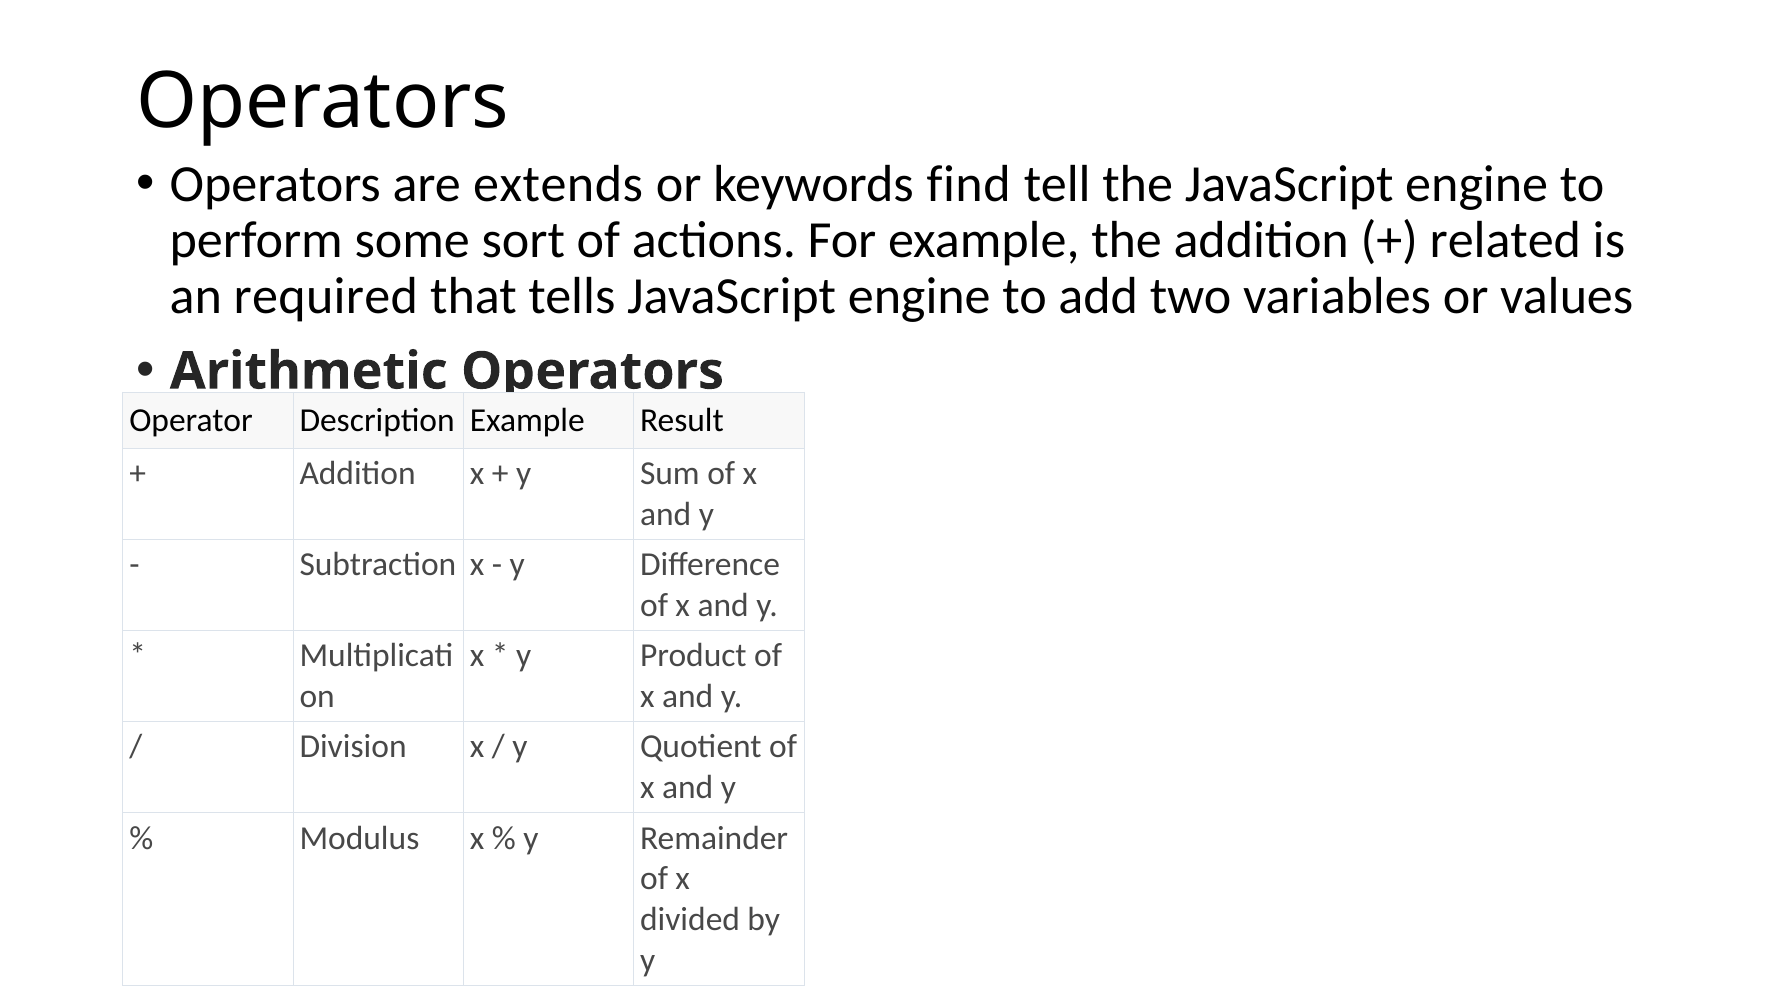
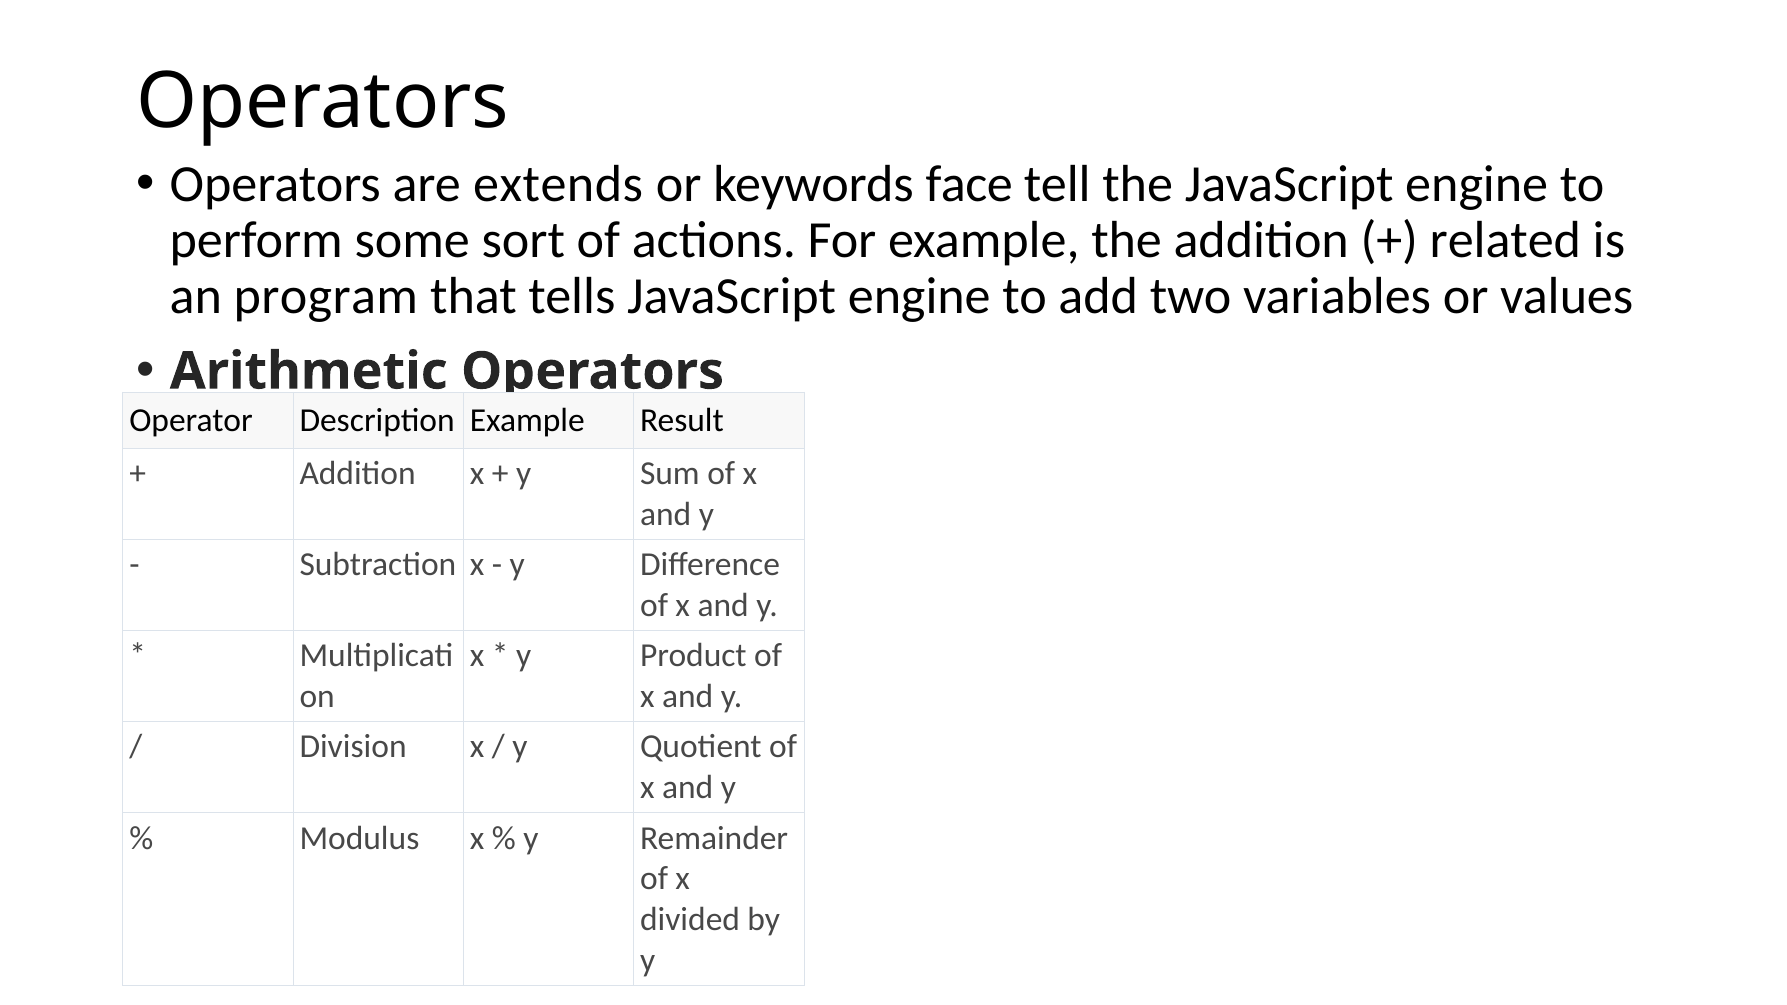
find: find -> face
required: required -> program
